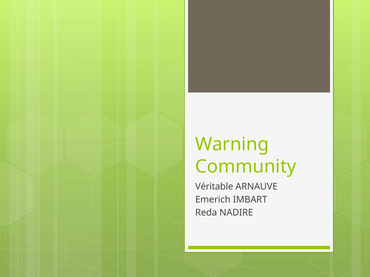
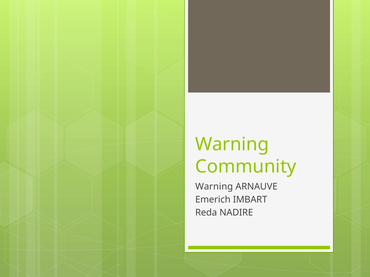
Véritable at (214, 187): Véritable -> Warning
